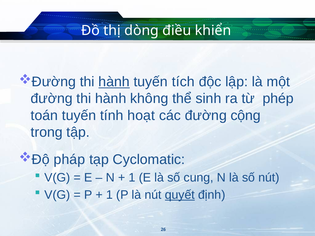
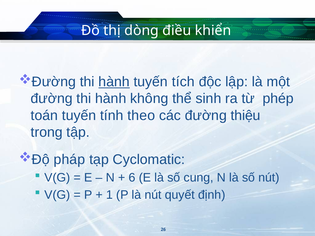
hoạt: hoạt -> theo
cộng: cộng -> thiệu
1 at (132, 178): 1 -> 6
quyết underline: present -> none
